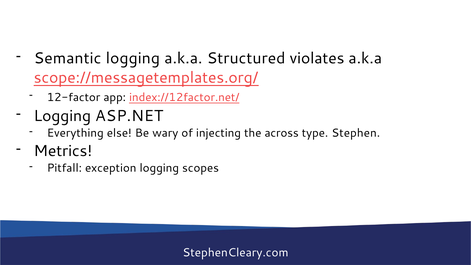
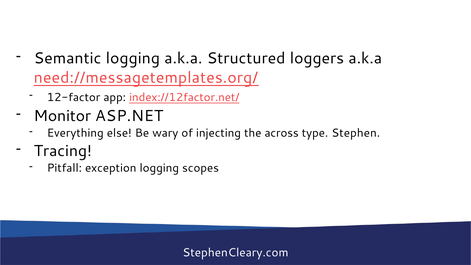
violates: violates -> loggers
scope://messagetemplates.org/: scope://messagetemplates.org/ -> need://messagetemplates.org/
Logging at (62, 116): Logging -> Monitor
Metrics: Metrics -> Tracing
